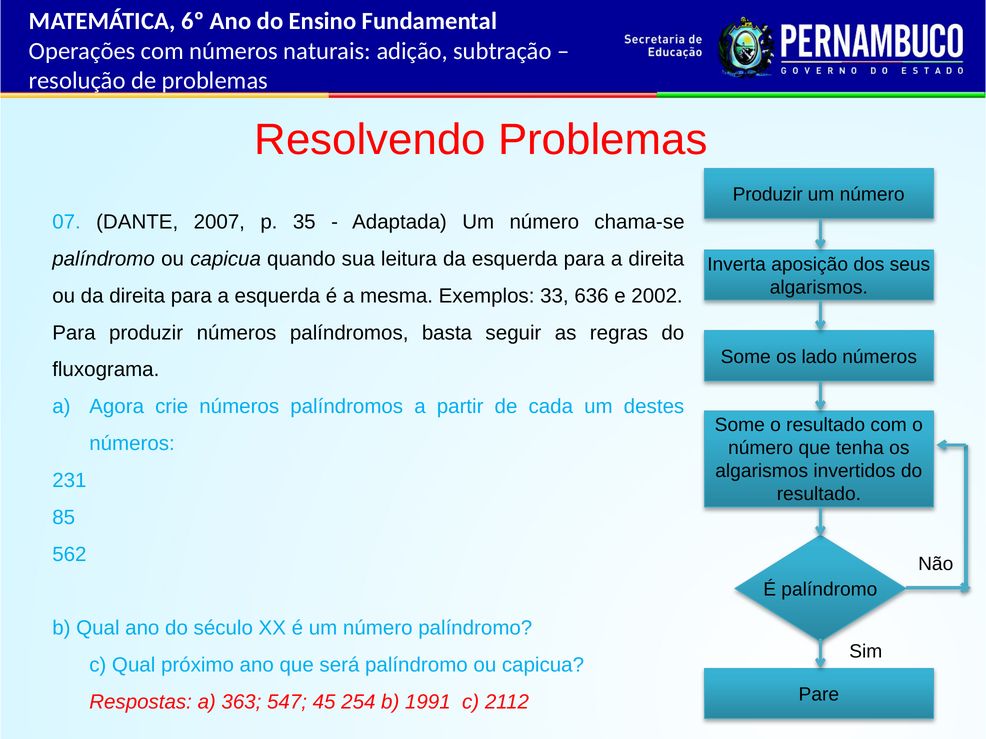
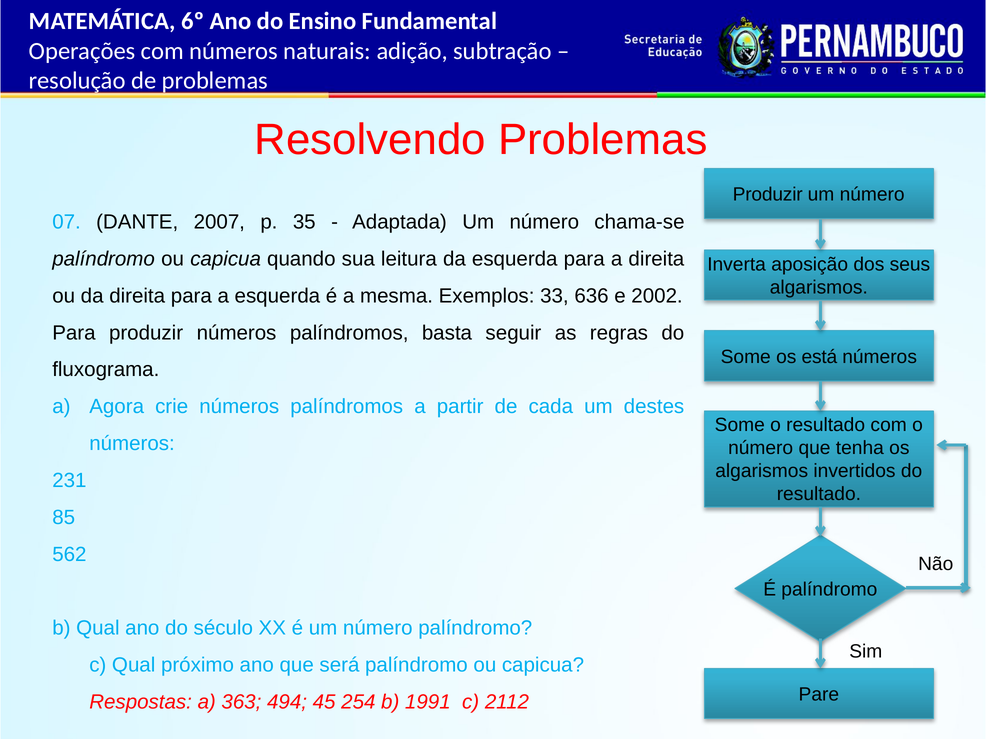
lado: lado -> está
547: 547 -> 494
